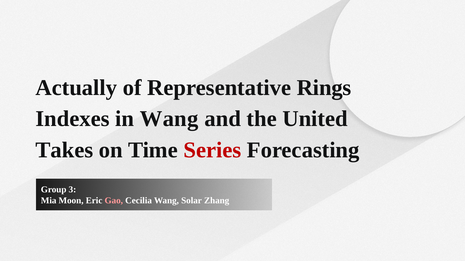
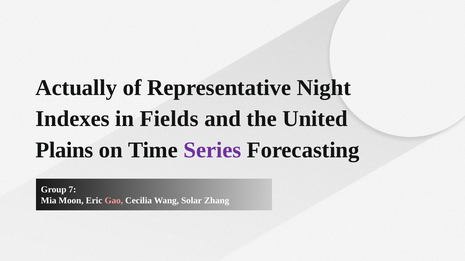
Rings: Rings -> Night
in Wang: Wang -> Fields
Takes: Takes -> Plains
Series colour: red -> purple
3: 3 -> 7
